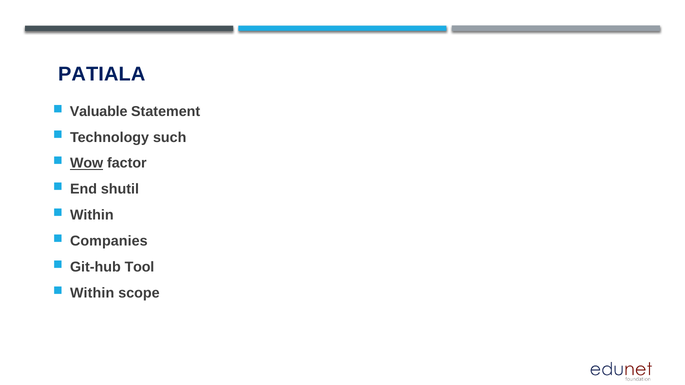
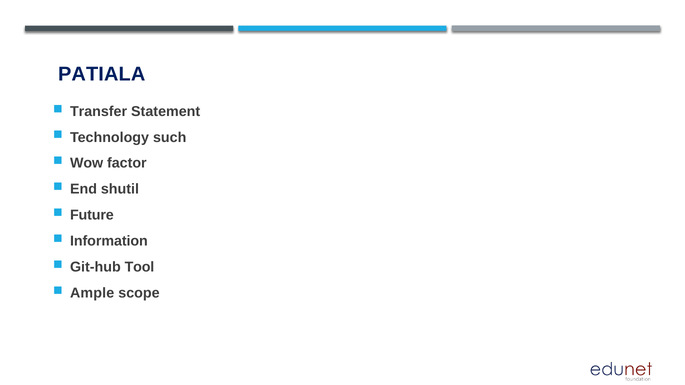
Valuable: Valuable -> Transfer
Wow underline: present -> none
Within at (92, 215): Within -> Future
Companies: Companies -> Information
Within at (92, 293): Within -> Ample
